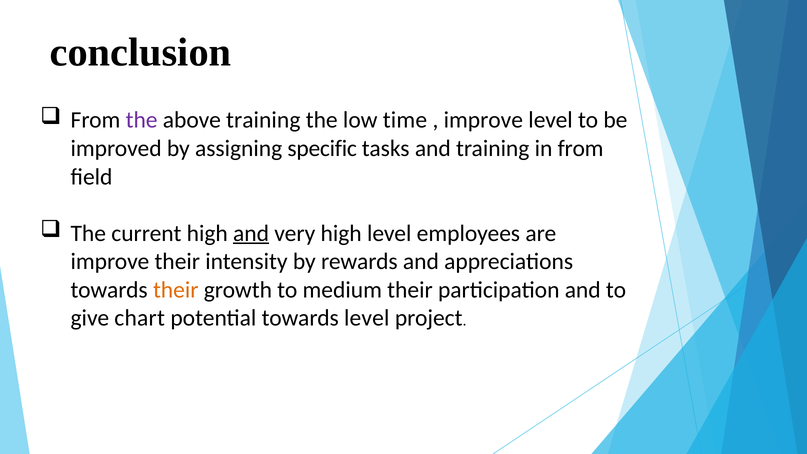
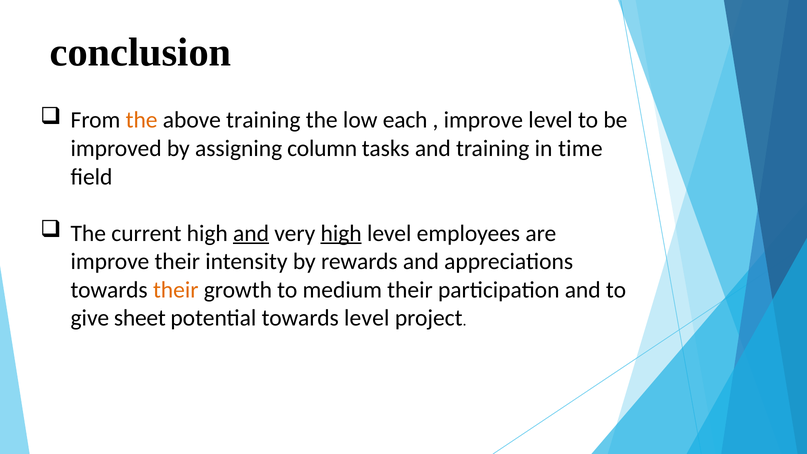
the at (142, 120) colour: purple -> orange
time: time -> each
specific: specific -> column
in from: from -> time
high at (341, 233) underline: none -> present
chart: chart -> sheet
